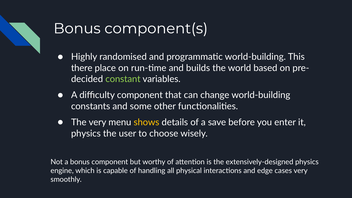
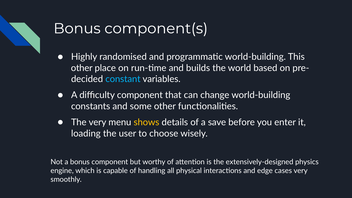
there at (82, 68): there -> other
constant colour: light green -> light blue
physics at (86, 133): physics -> loading
